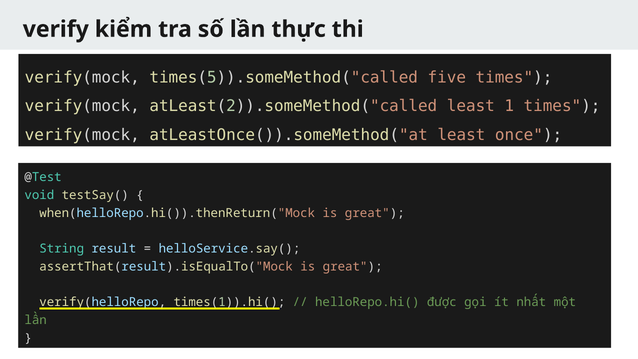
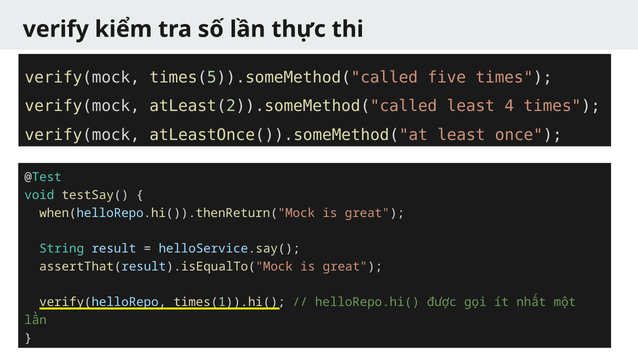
1: 1 -> 4
